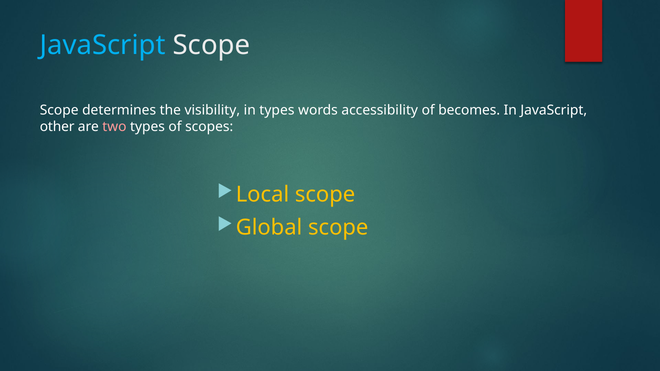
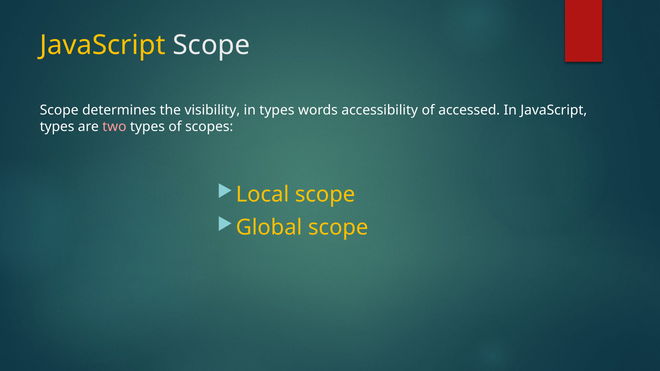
JavaScript at (103, 45) colour: light blue -> yellow
becomes: becomes -> accessed
other at (57, 127): other -> types
